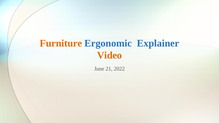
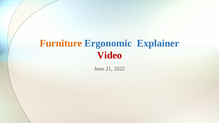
Video colour: orange -> red
